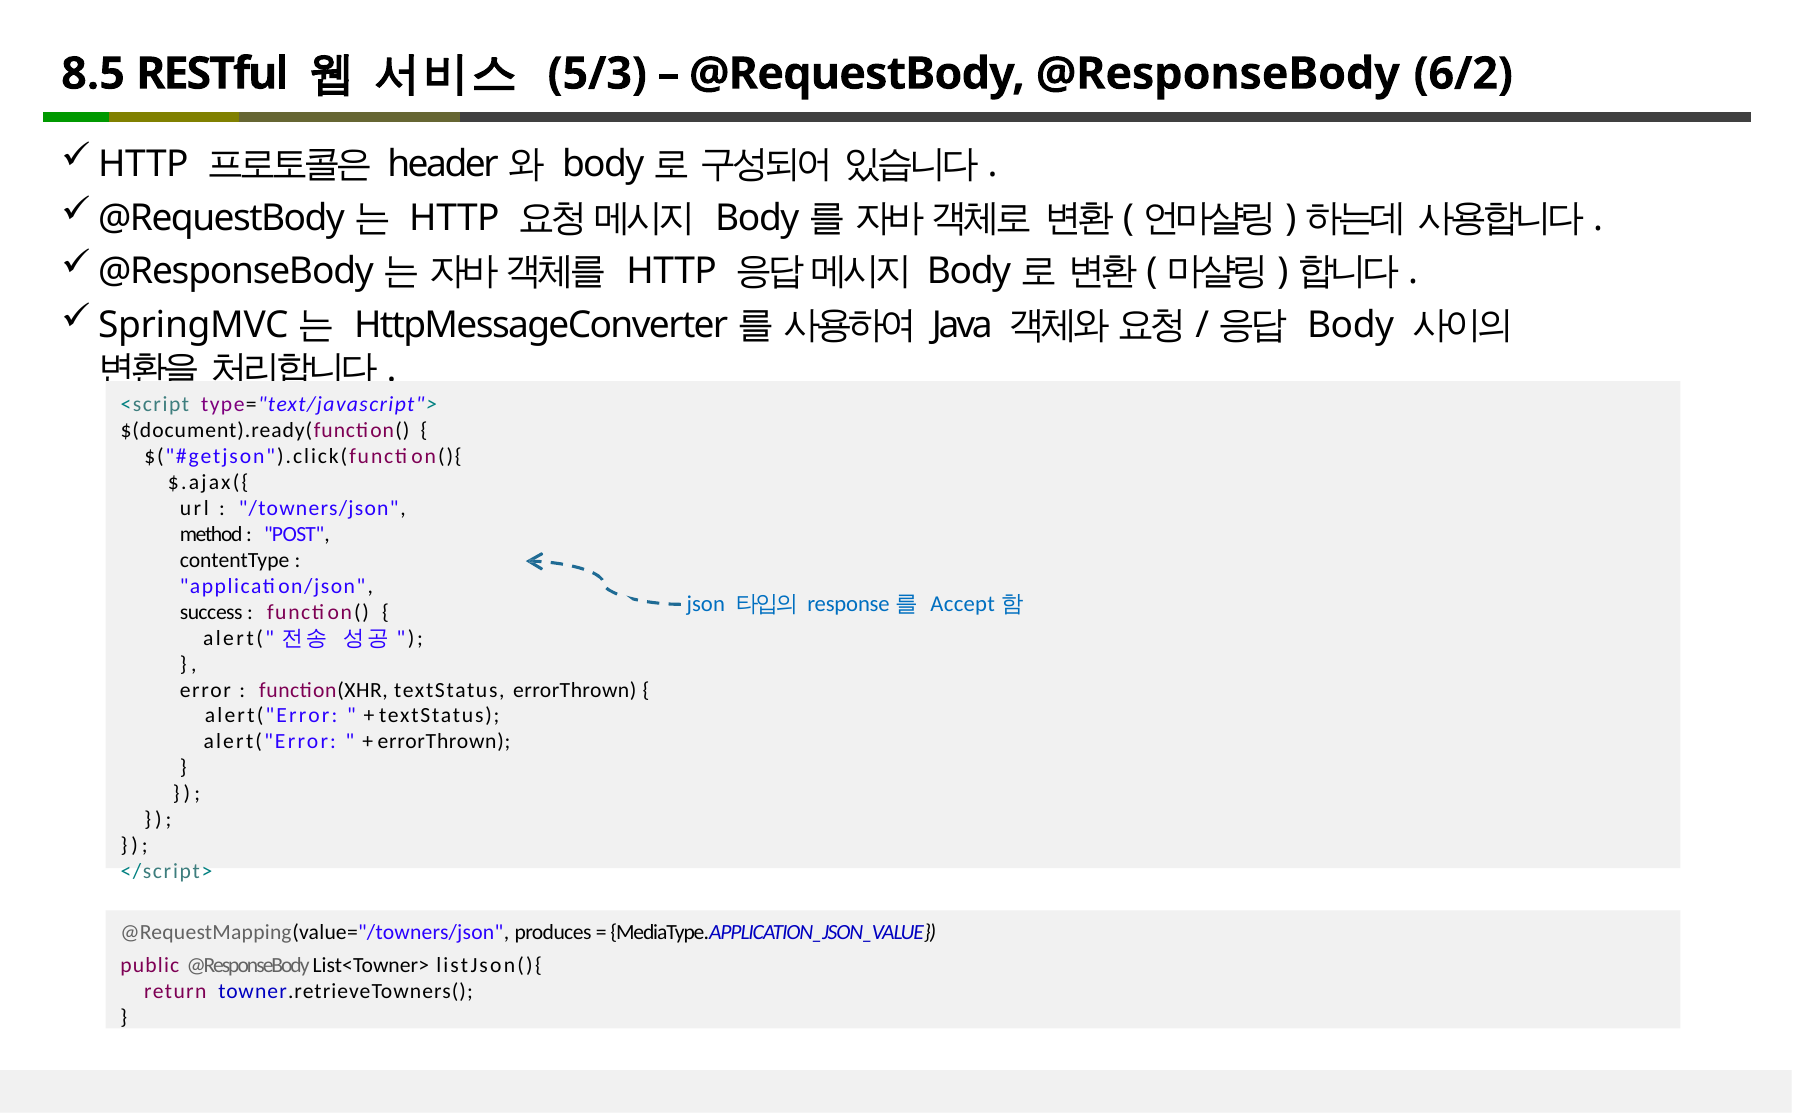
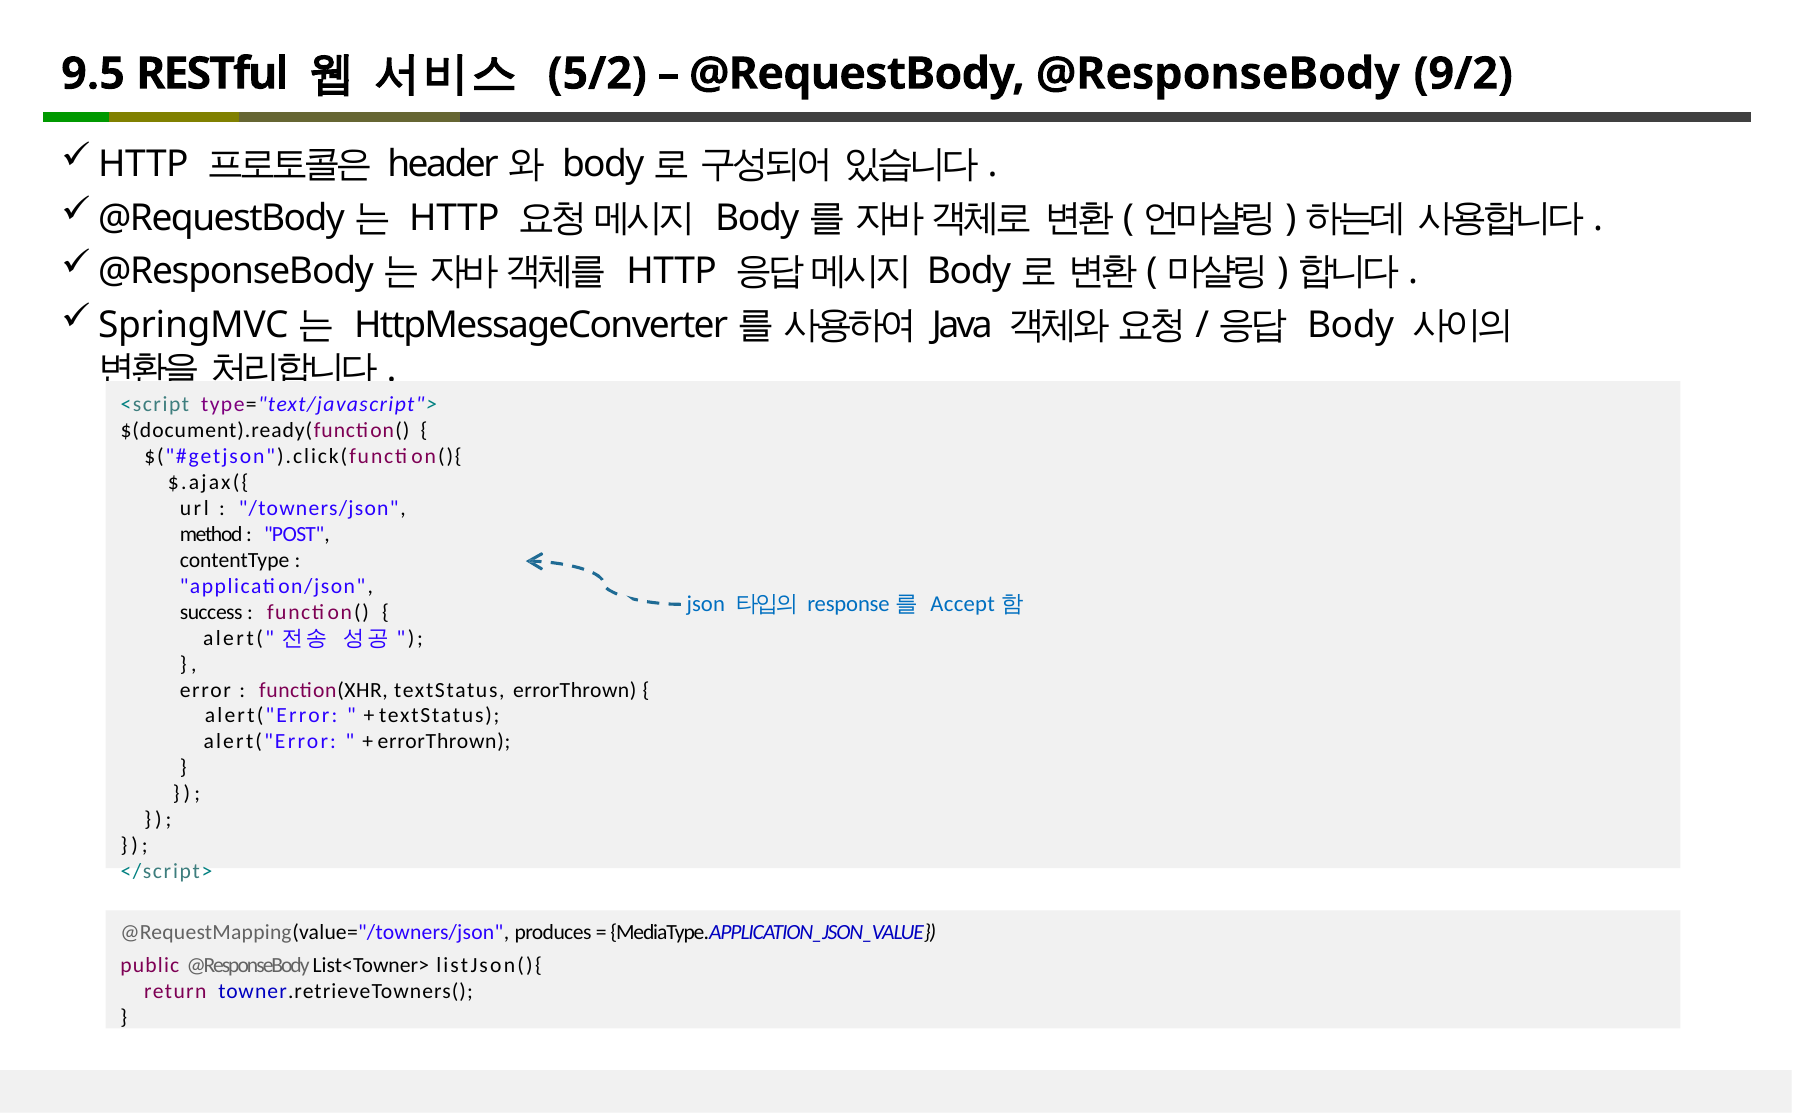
8.5: 8.5 -> 9.5
5/3: 5/3 -> 5/2
6/2: 6/2 -> 9/2
